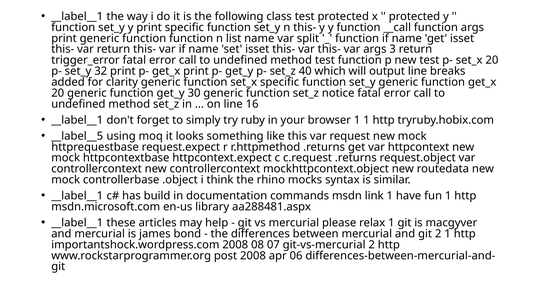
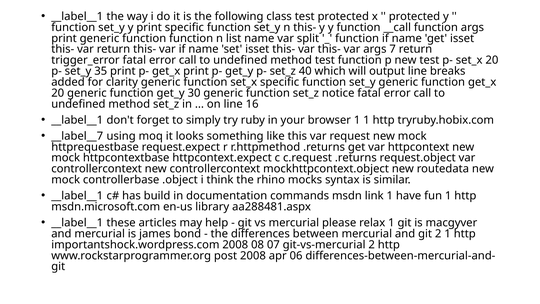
3: 3 -> 7
32: 32 -> 35
__label__5: __label__5 -> __label__7
